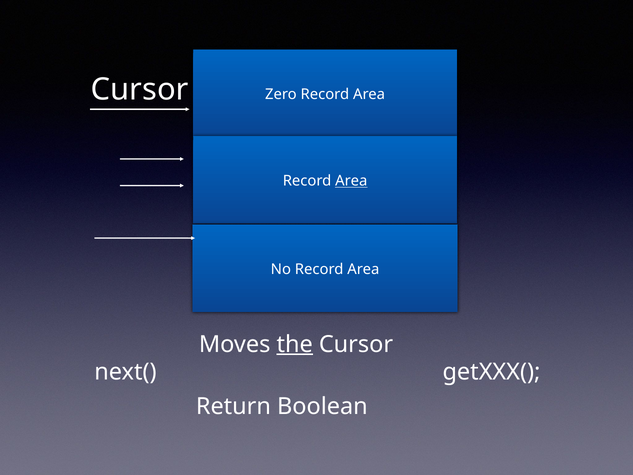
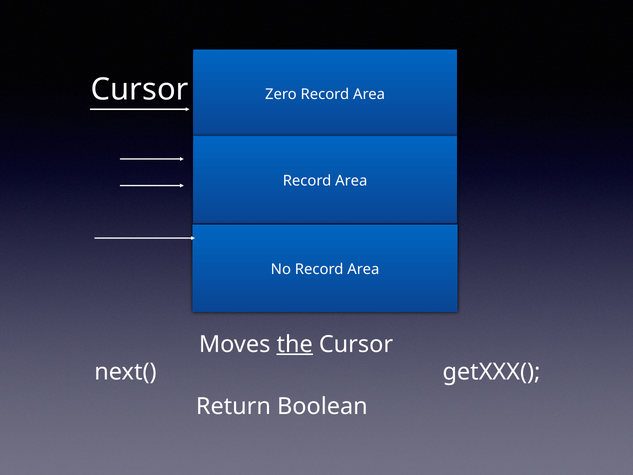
Area at (351, 181) underline: present -> none
